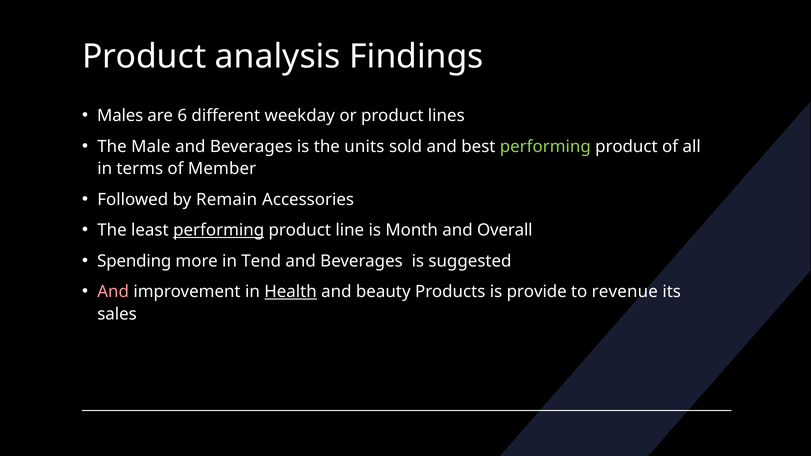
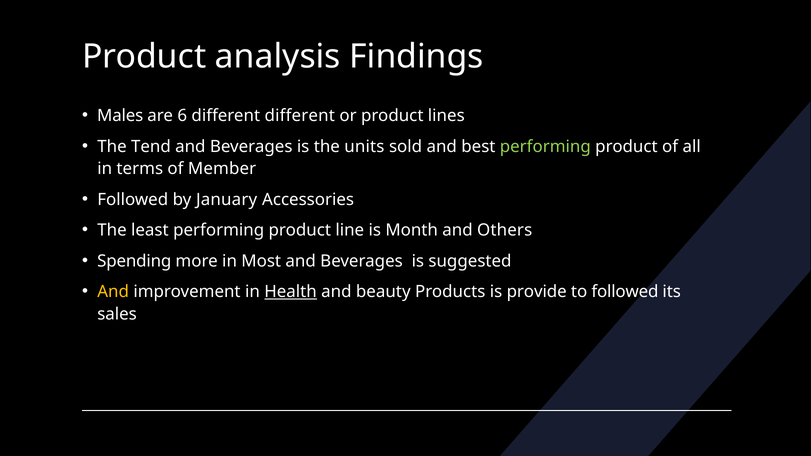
different weekday: weekday -> different
Male: Male -> Tend
Remain: Remain -> January
performing at (219, 230) underline: present -> none
Overall: Overall -> Others
Tend: Tend -> Most
And at (113, 292) colour: pink -> yellow
to revenue: revenue -> followed
